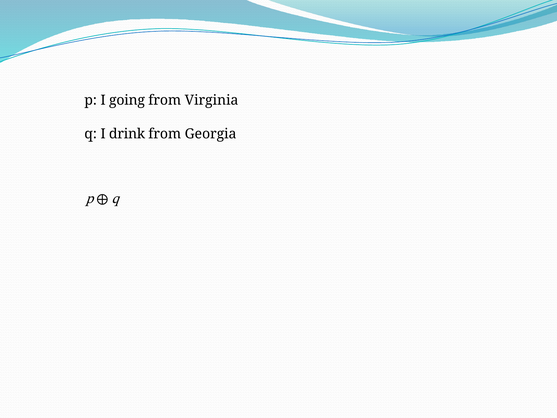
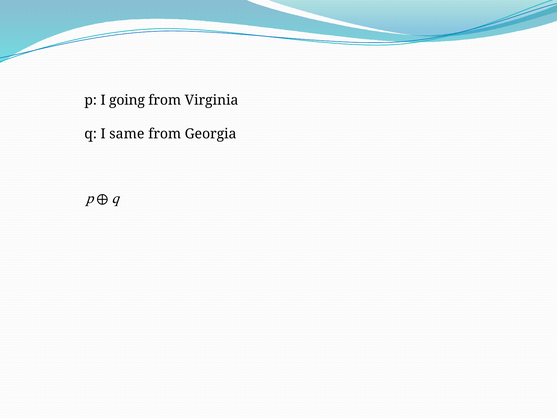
drink: drink -> same
